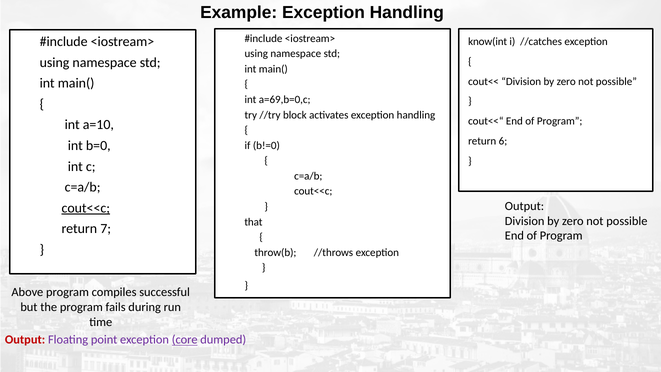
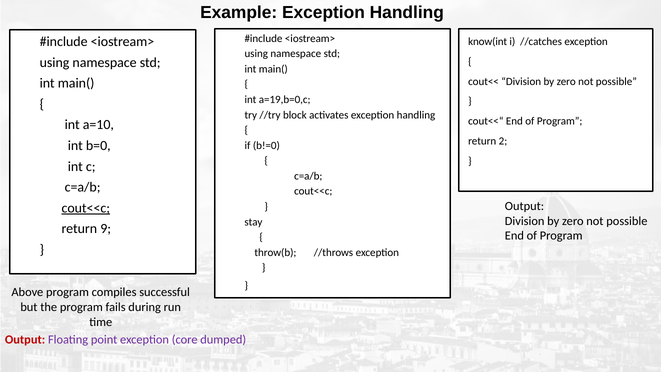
a=69,b=0,c: a=69,b=0,c -> a=19,b=0,c
6: 6 -> 2
that: that -> stay
7: 7 -> 9
core underline: present -> none
